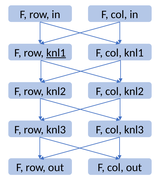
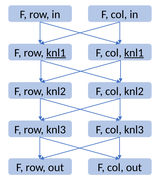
knl1 at (134, 53) underline: none -> present
